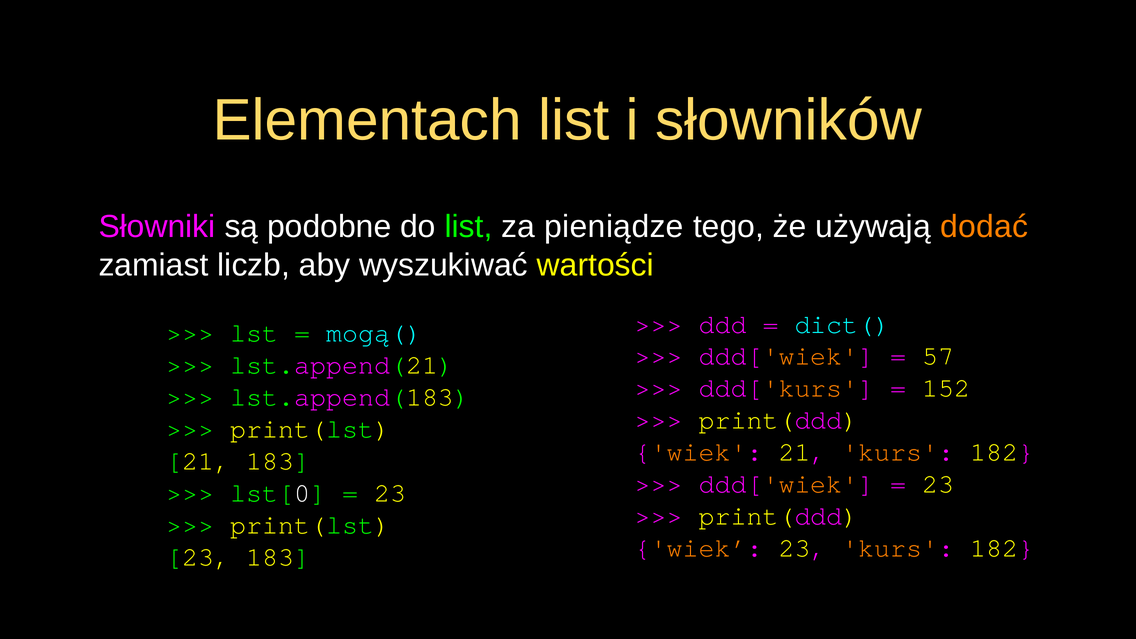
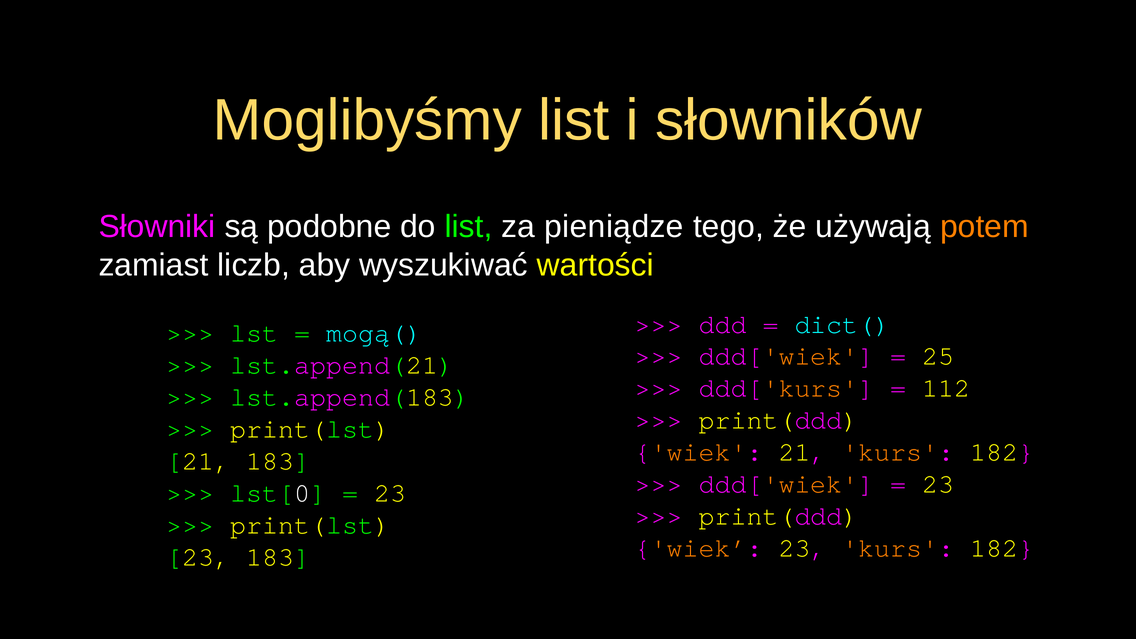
Elementach: Elementach -> Moglibyśmy
dodać: dodać -> potem
57: 57 -> 25
152: 152 -> 112
